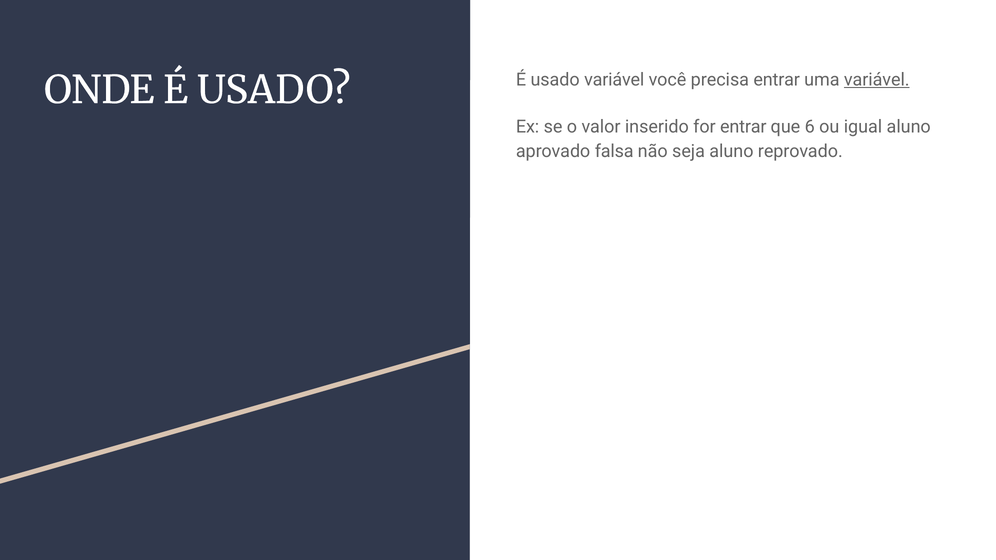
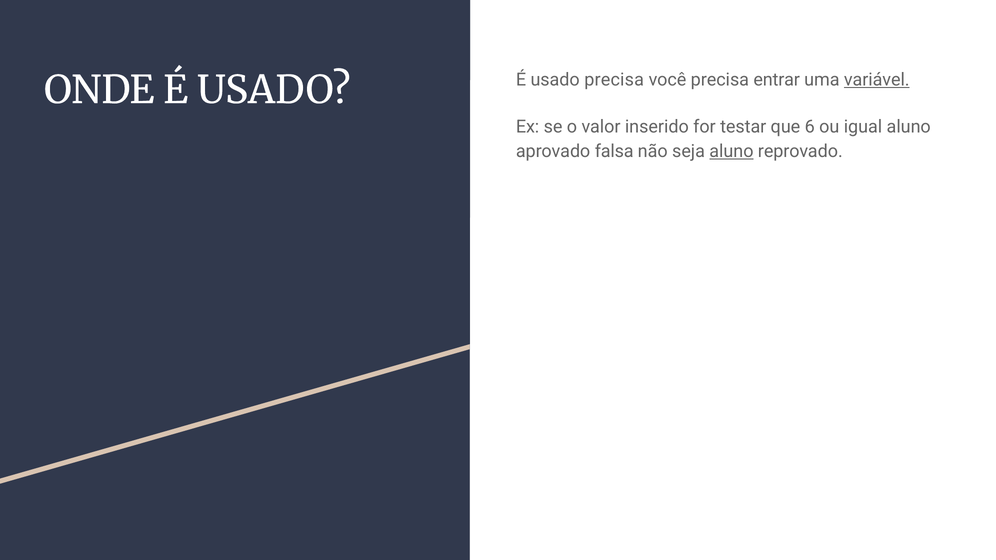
usado variável: variável -> precisa
for entrar: entrar -> testar
aluno at (731, 152) underline: none -> present
